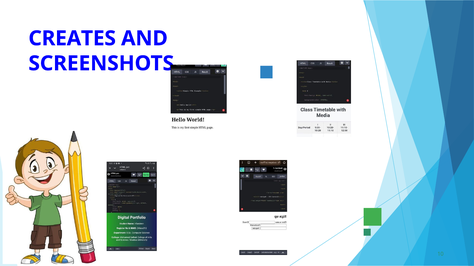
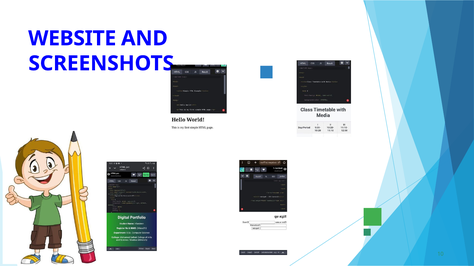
CREATES: CREATES -> WEBSITE
